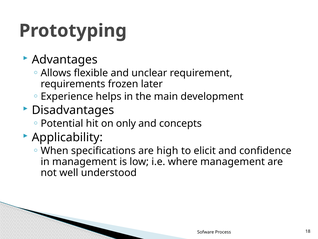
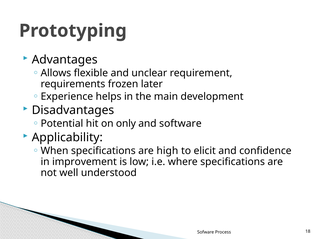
concepts: concepts -> software
in management: management -> improvement
where management: management -> specifications
